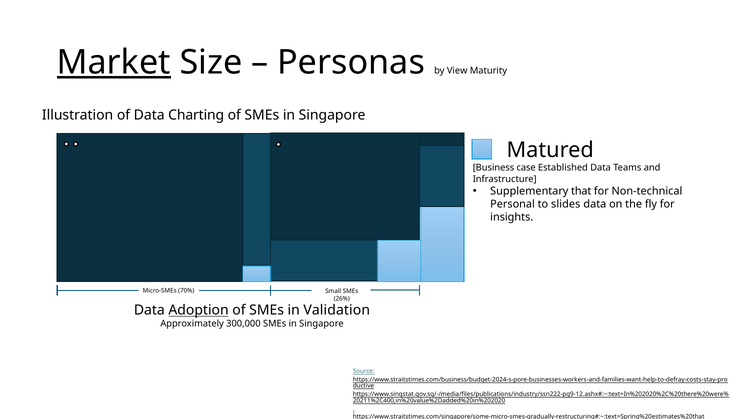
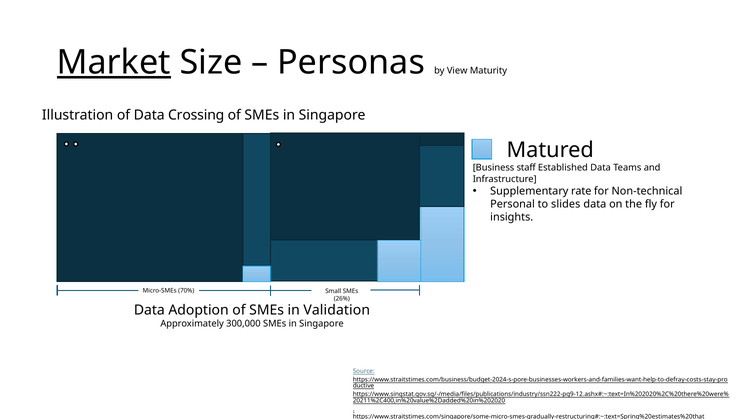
Charting: Charting -> Crossing
case: case -> staff
that: that -> rate
Adoption underline: present -> none
